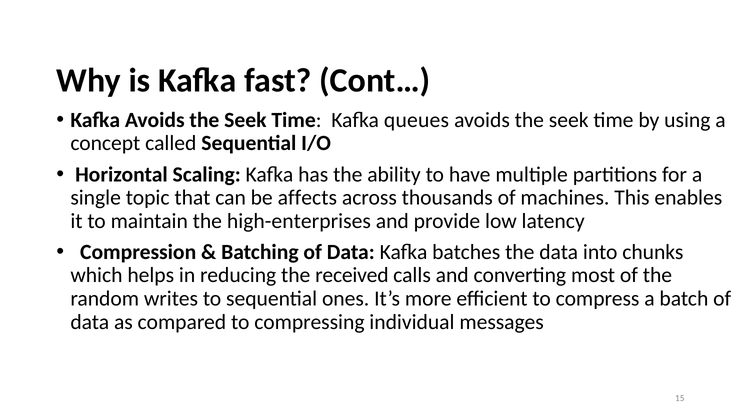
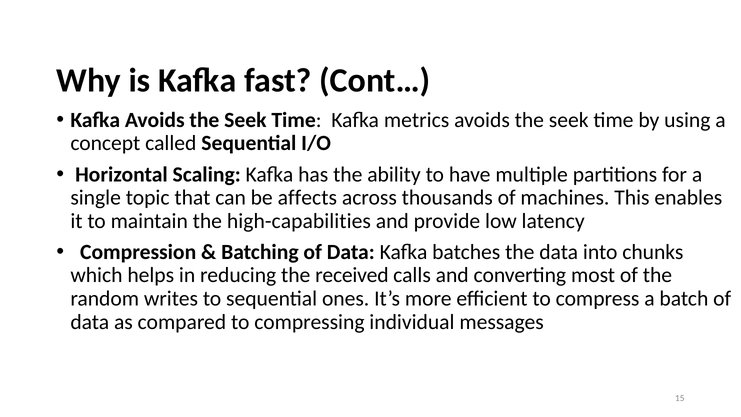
queues: queues -> metrics
high-enterprises: high-enterprises -> high-capabilities
